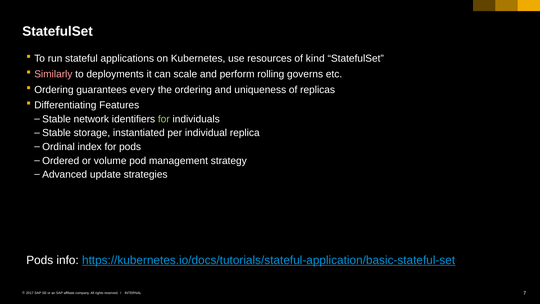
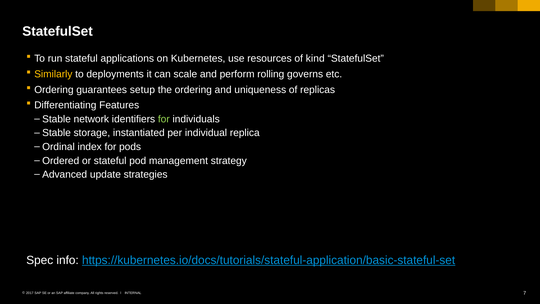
Similarly colour: pink -> yellow
every: every -> setup
or volume: volume -> stateful
Pods at (40, 260): Pods -> Spec
